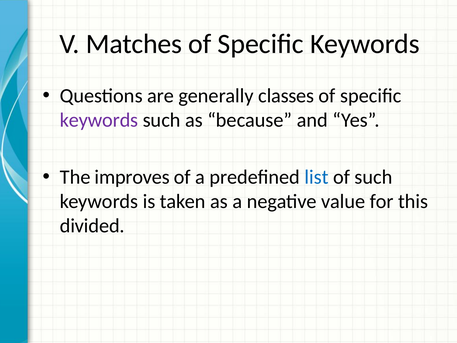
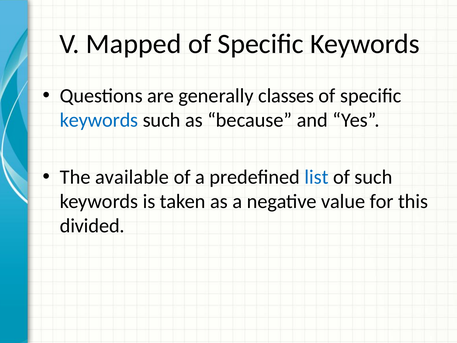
Matches: Matches -> Mapped
keywords at (99, 120) colour: purple -> blue
improves: improves -> available
